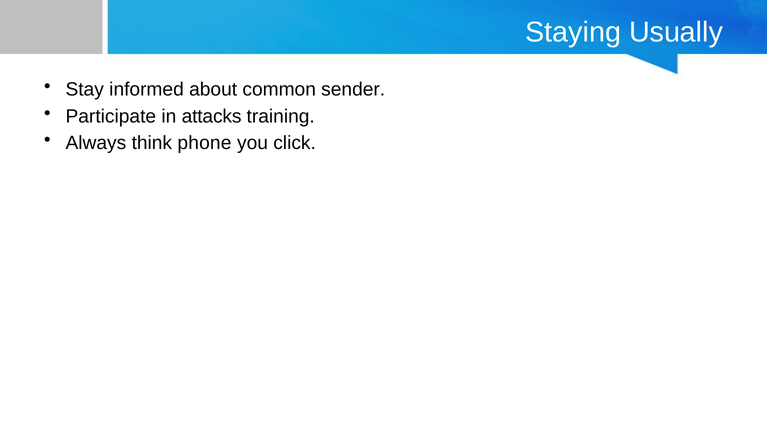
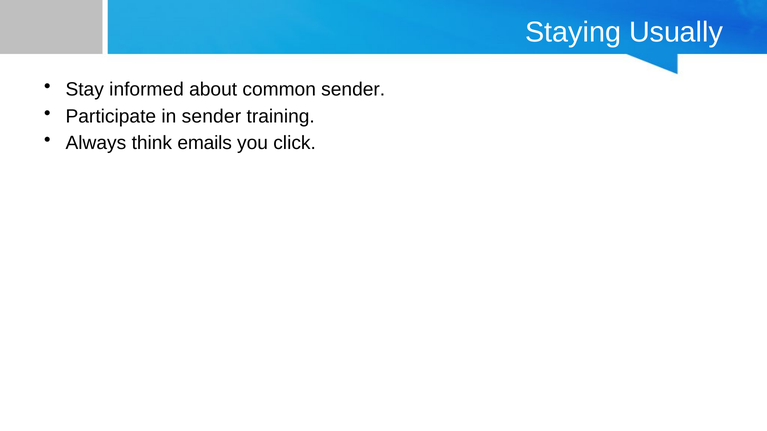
in attacks: attacks -> sender
phone: phone -> emails
